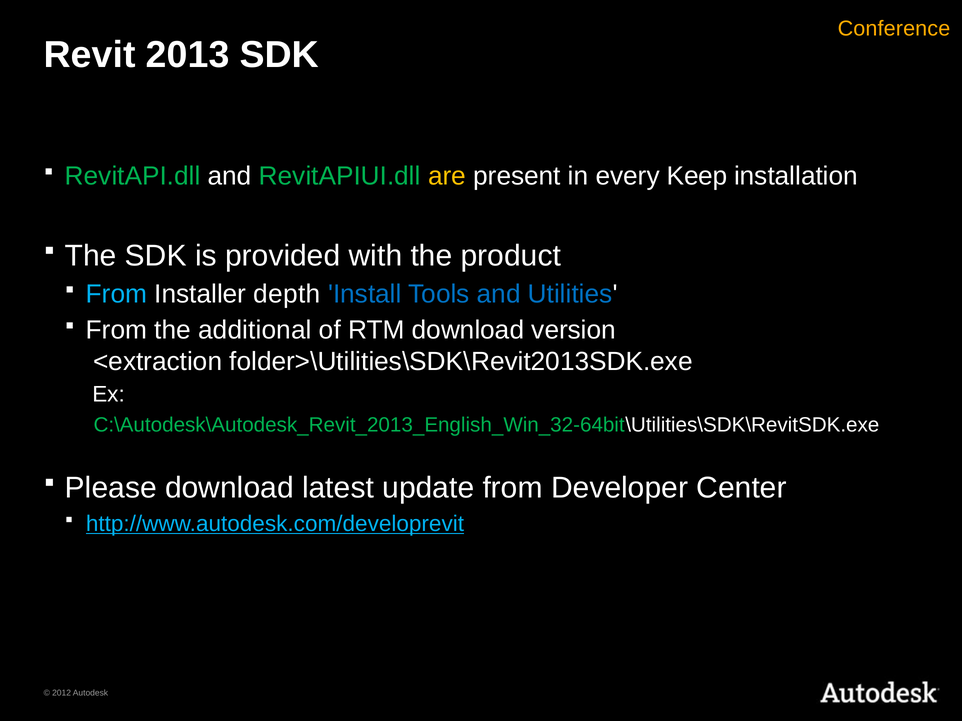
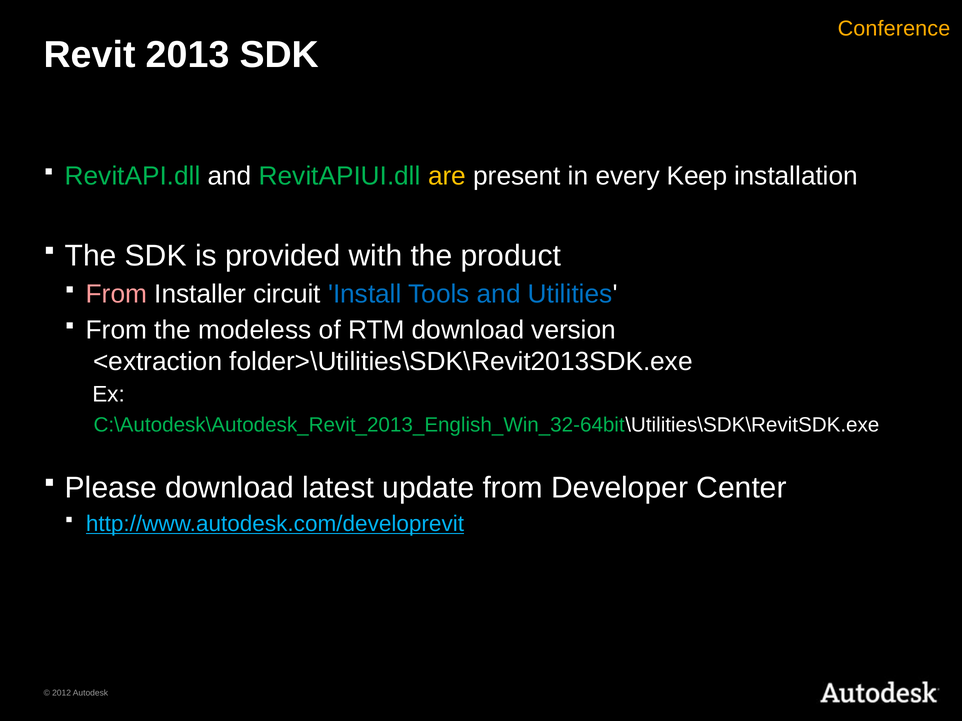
From at (117, 294) colour: light blue -> pink
depth: depth -> circuit
additional: additional -> modeless
